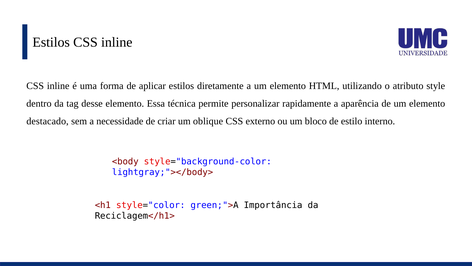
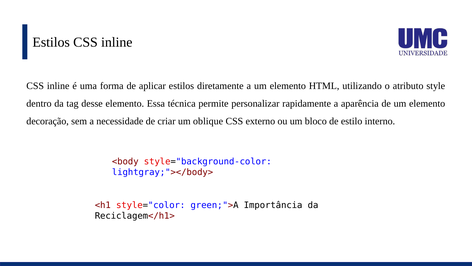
destacado: destacado -> decoração
